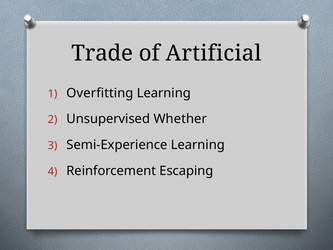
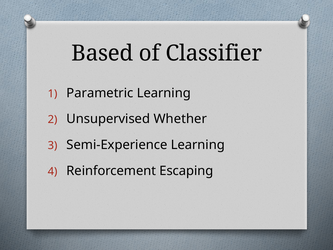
Trade: Trade -> Based
Artificial: Artificial -> Classifier
Overfitting: Overfitting -> Parametric
